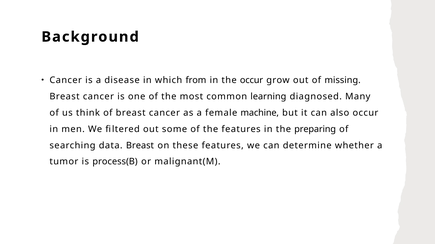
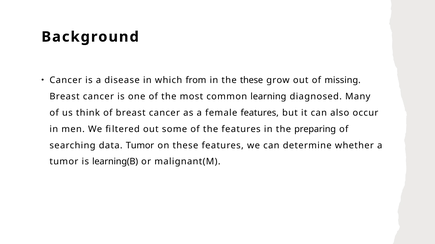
the occur: occur -> these
female machine: machine -> features
data Breast: Breast -> Tumor
process(B: process(B -> learning(B
